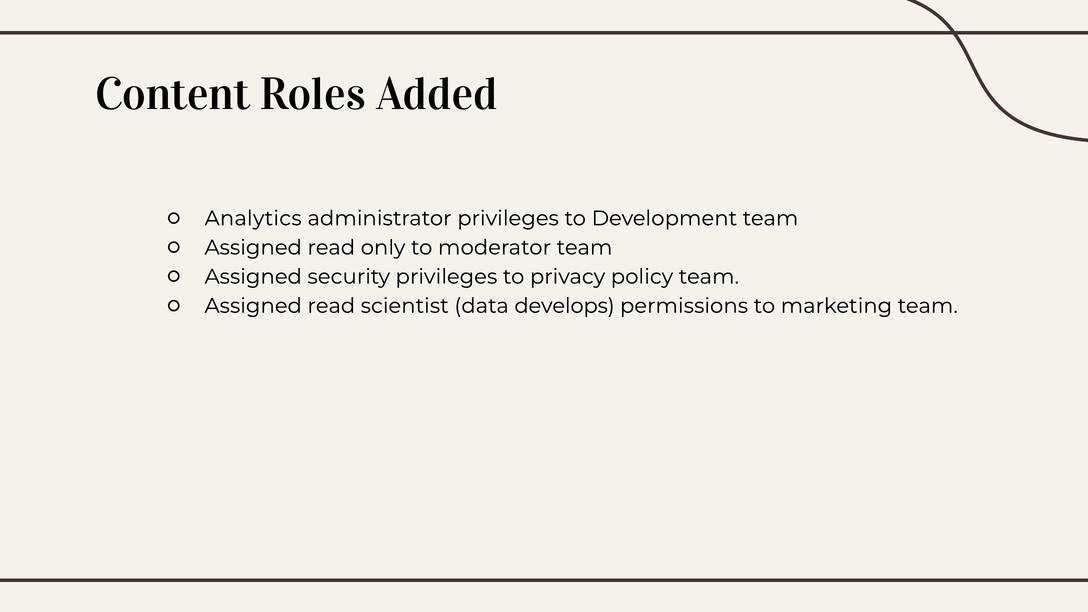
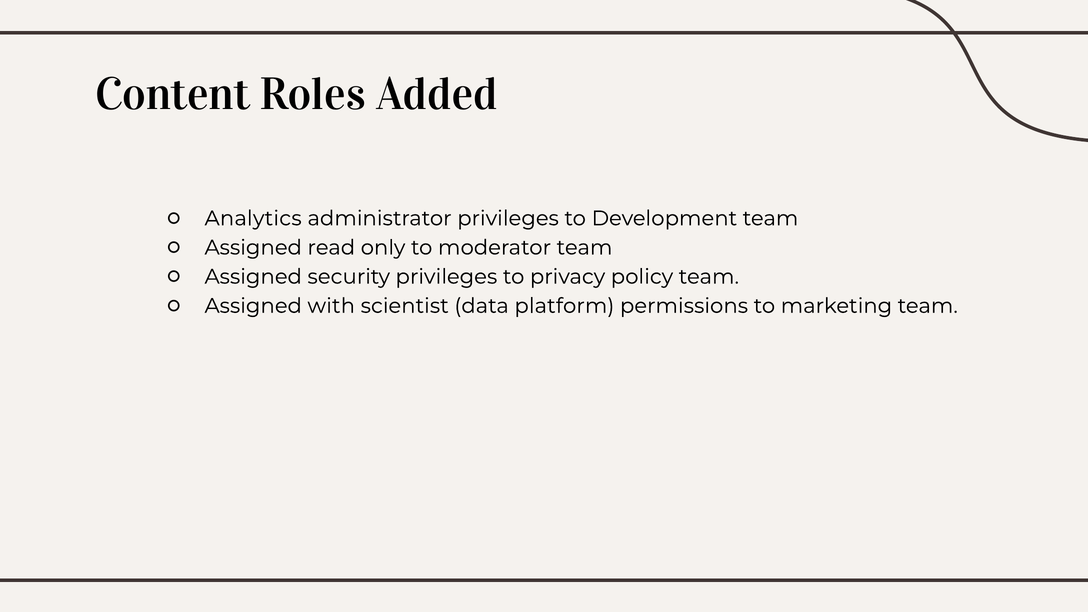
read at (331, 306): read -> with
develops: develops -> platform
